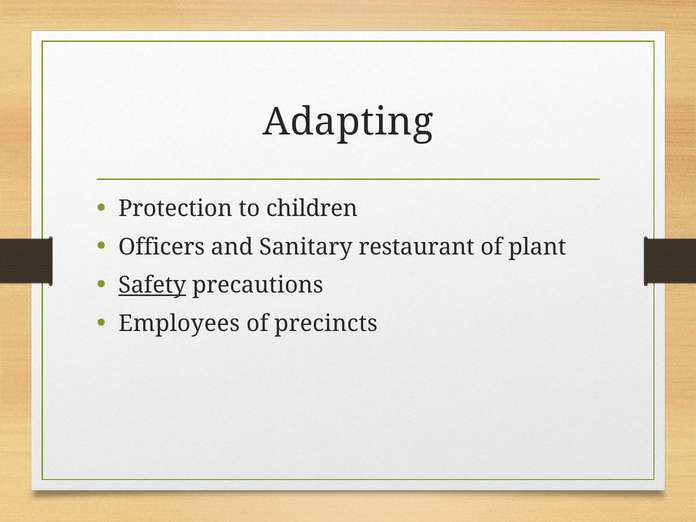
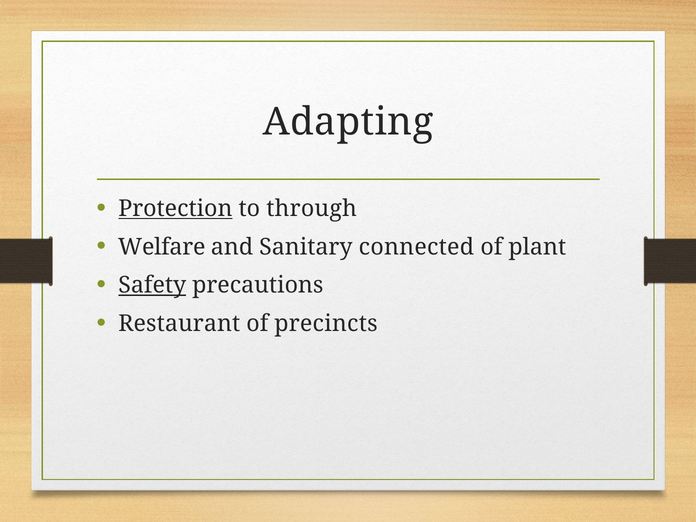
Protection underline: none -> present
children: children -> through
Officers: Officers -> Welfare
restaurant: restaurant -> connected
Employees: Employees -> Restaurant
